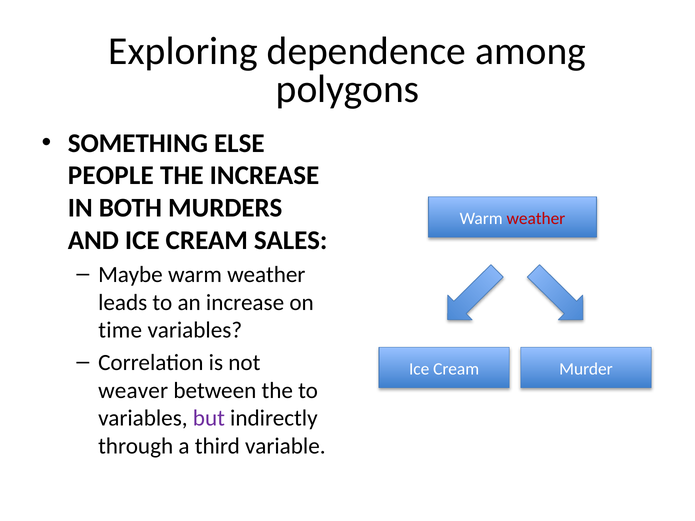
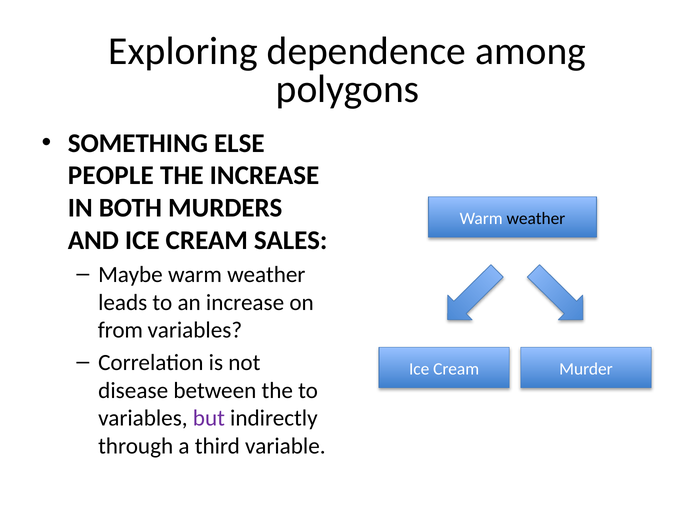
weather at (536, 218) colour: red -> black
time: time -> from
weaver: weaver -> disease
